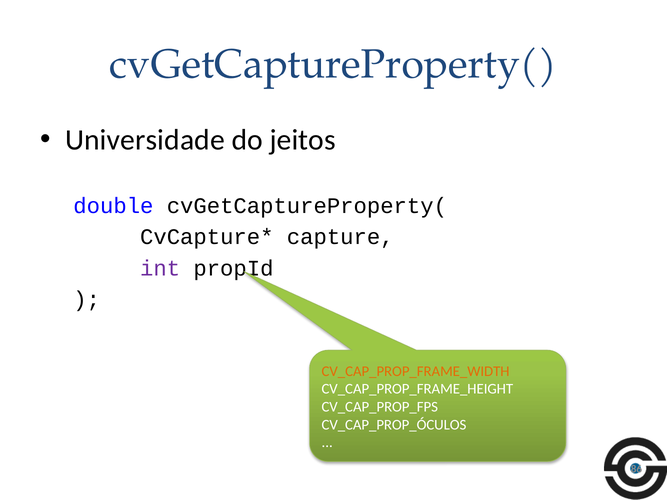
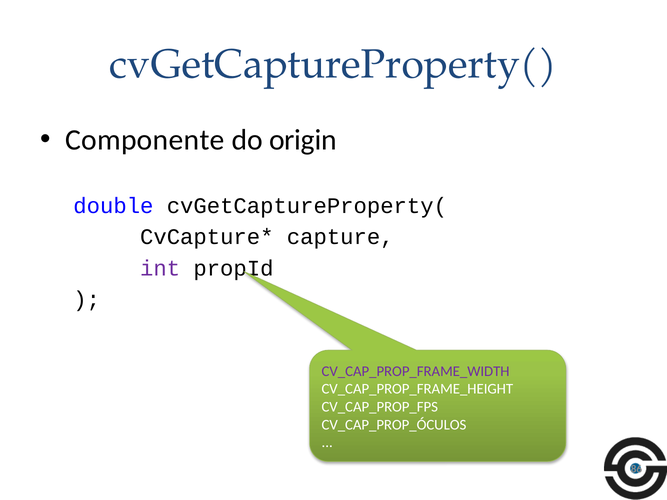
Universidade: Universidade -> Componente
jeitos: jeitos -> origin
CV_CAP_PROP_FRAME_WIDTH colour: orange -> purple
